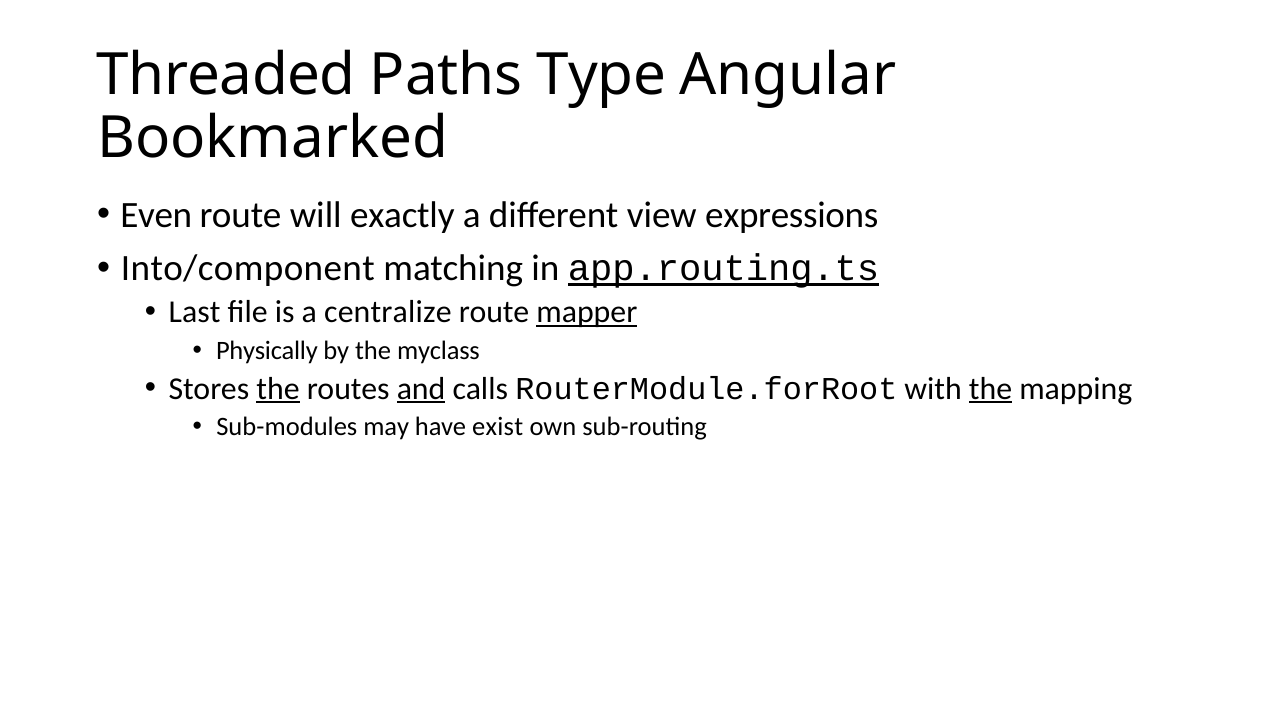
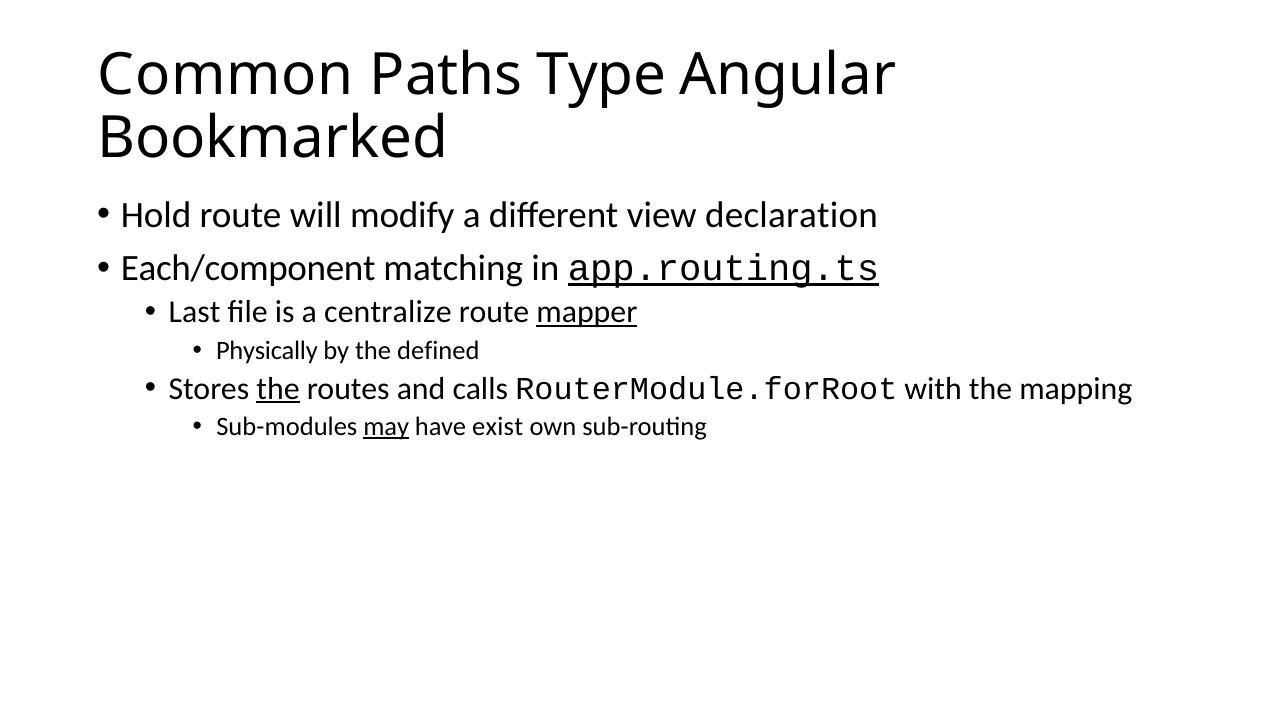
Threaded: Threaded -> Common
Even: Even -> Hold
exactly: exactly -> modify
expressions: expressions -> declaration
Into/component: Into/component -> Each/component
myclass: myclass -> defined
and underline: present -> none
the at (991, 389) underline: present -> none
may underline: none -> present
